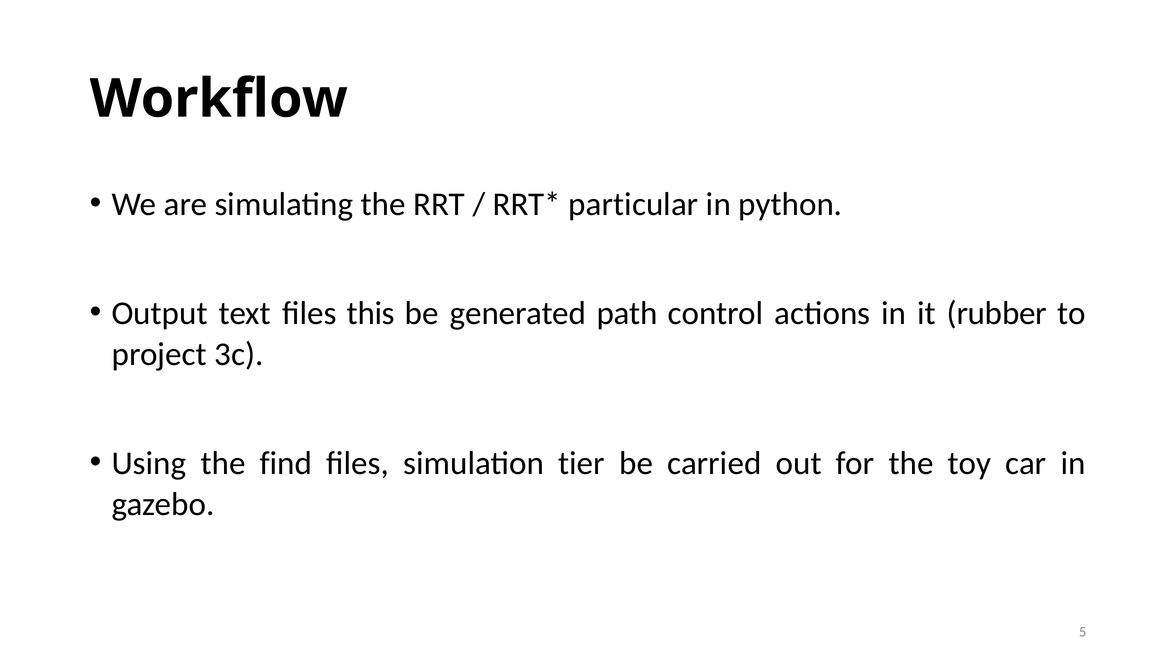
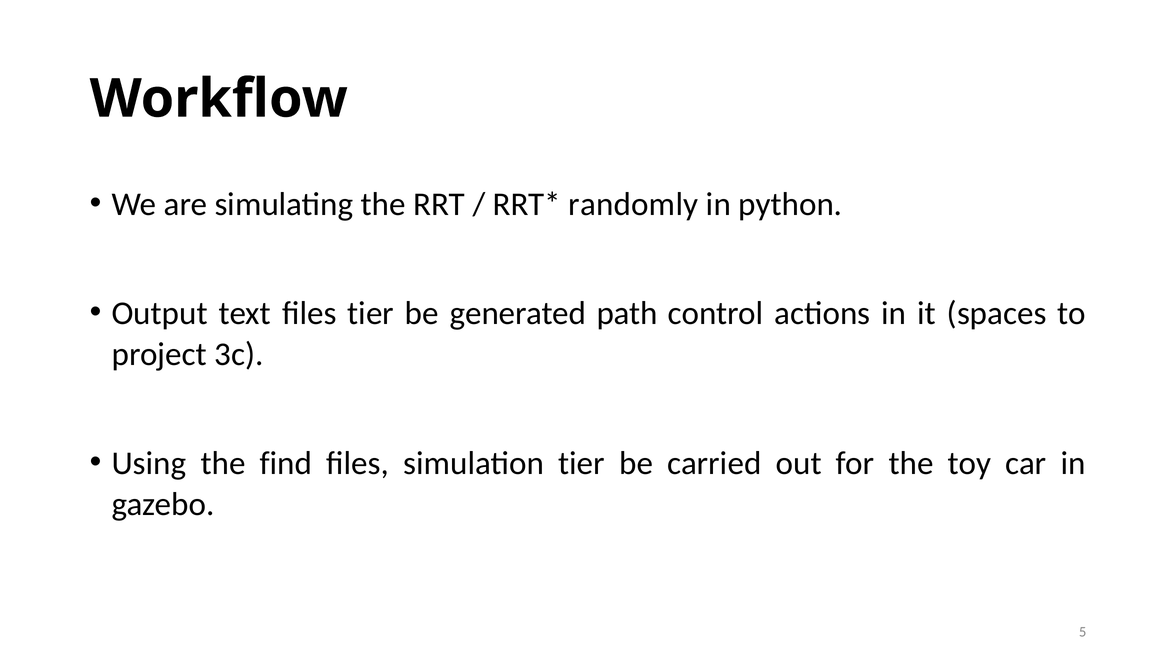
particular: particular -> randomly
files this: this -> tier
rubber: rubber -> spaces
